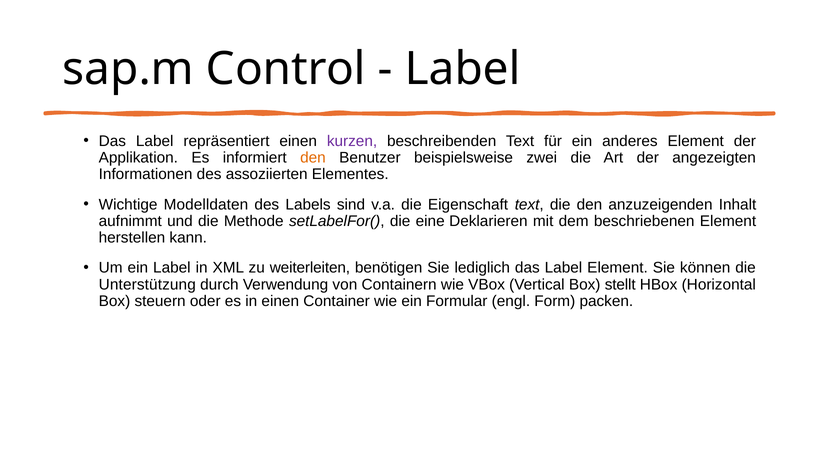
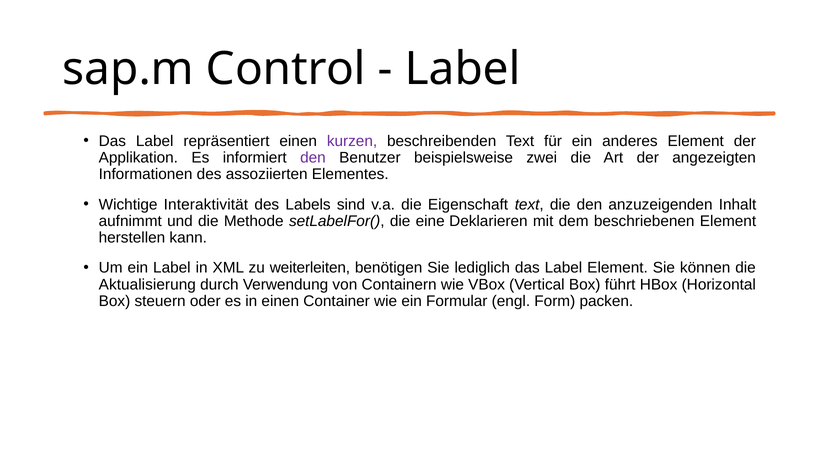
den at (313, 157) colour: orange -> purple
Modelldaten: Modelldaten -> Interaktivität
Unterstützung: Unterstützung -> Aktualisierung
stellt: stellt -> führt
